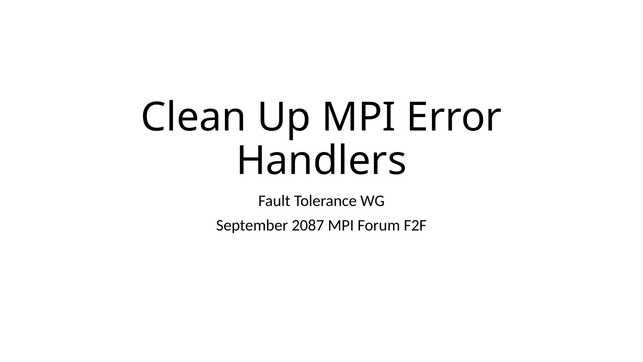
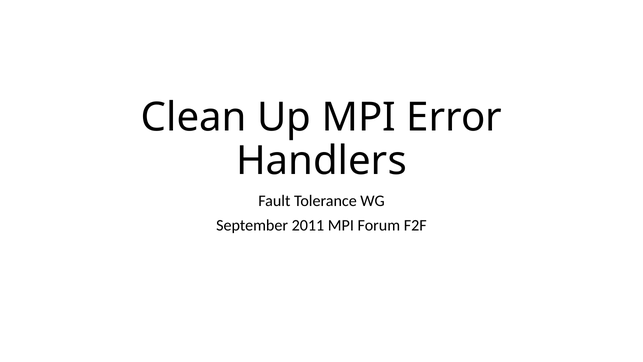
2087: 2087 -> 2011
